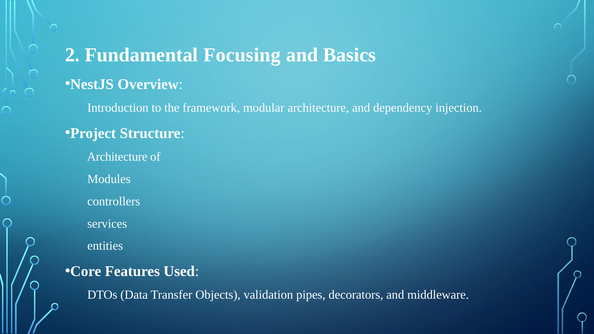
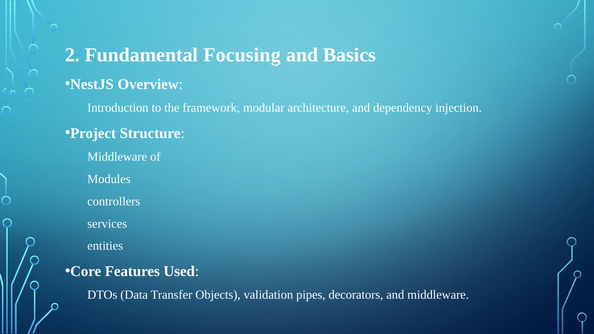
Architecture at (117, 157): Architecture -> Middleware
